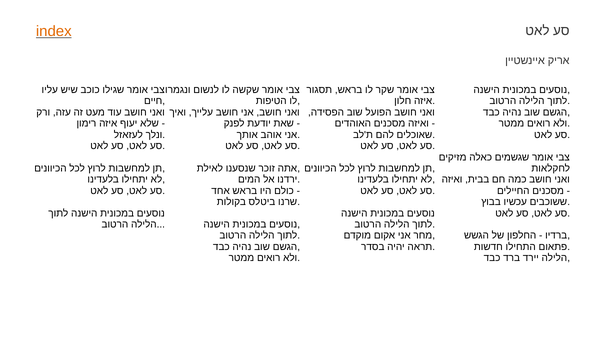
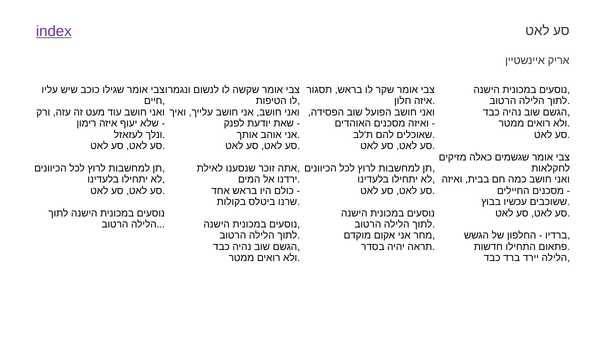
index colour: orange -> purple
